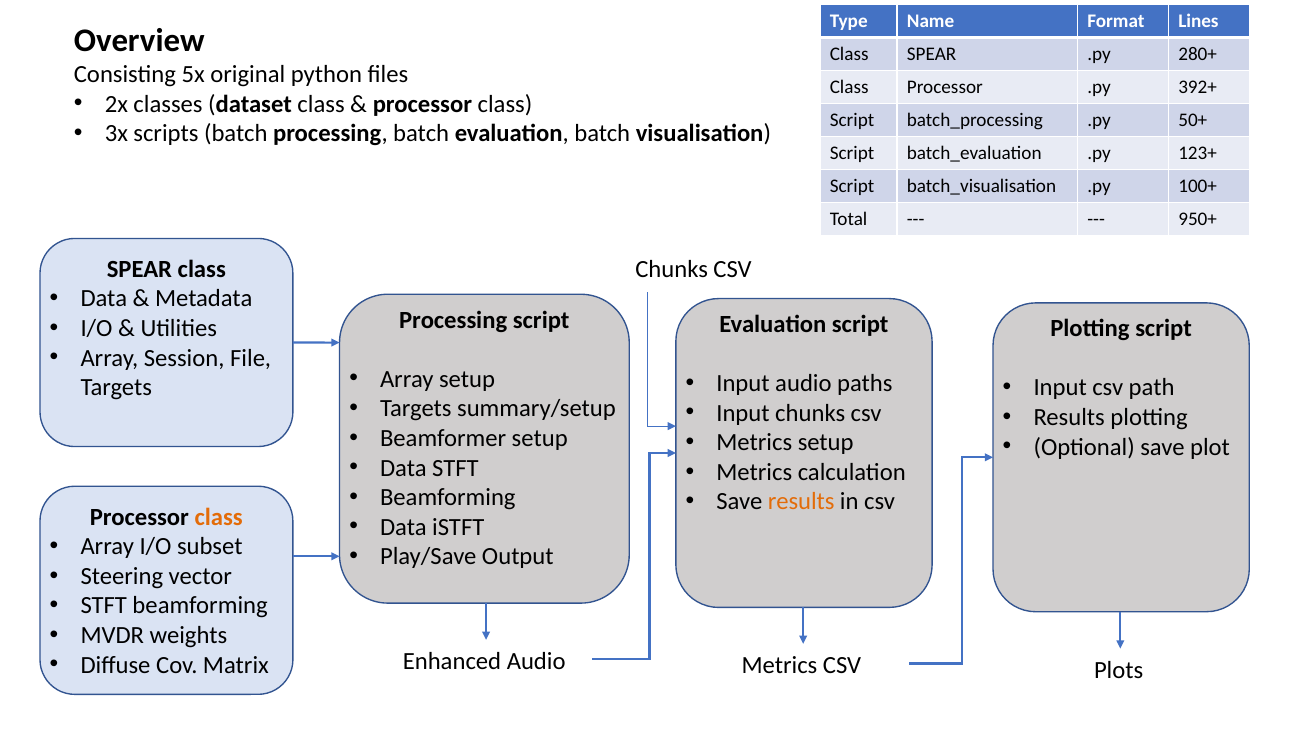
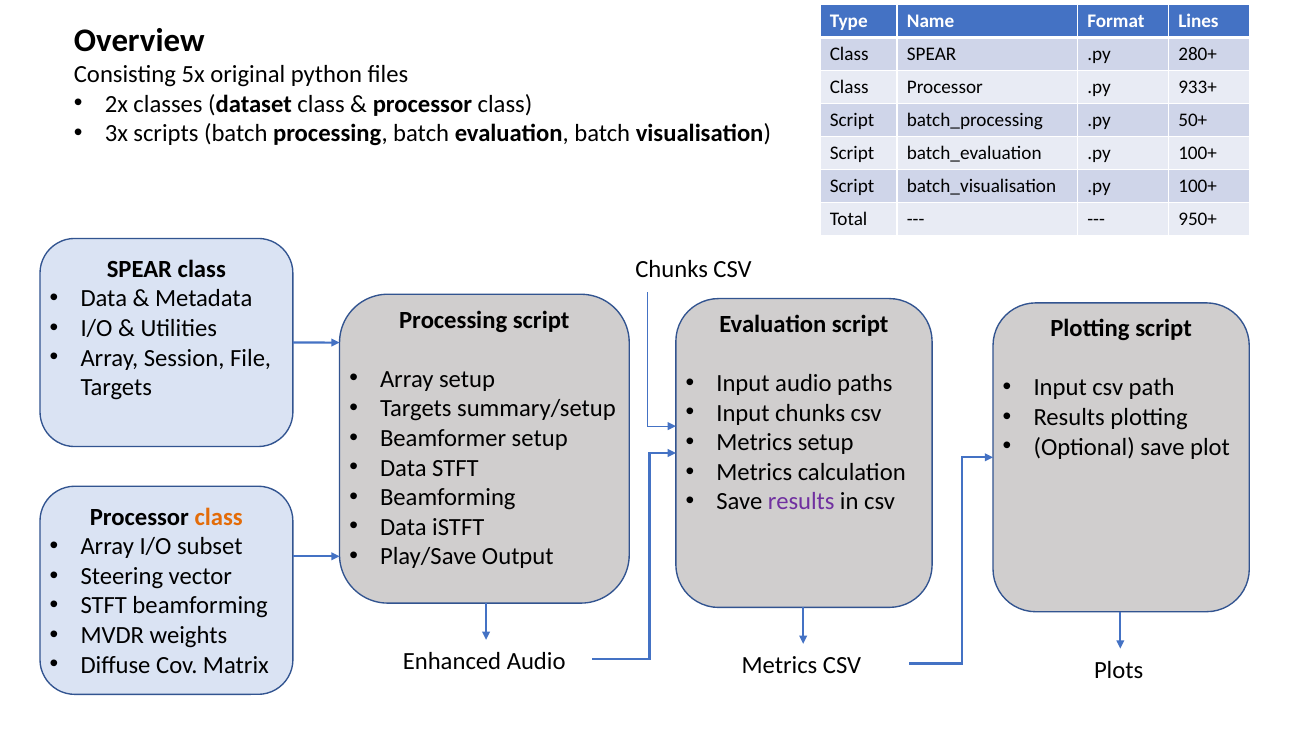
392+: 392+ -> 933+
123+ at (1198, 153): 123+ -> 100+
results at (801, 502) colour: orange -> purple
